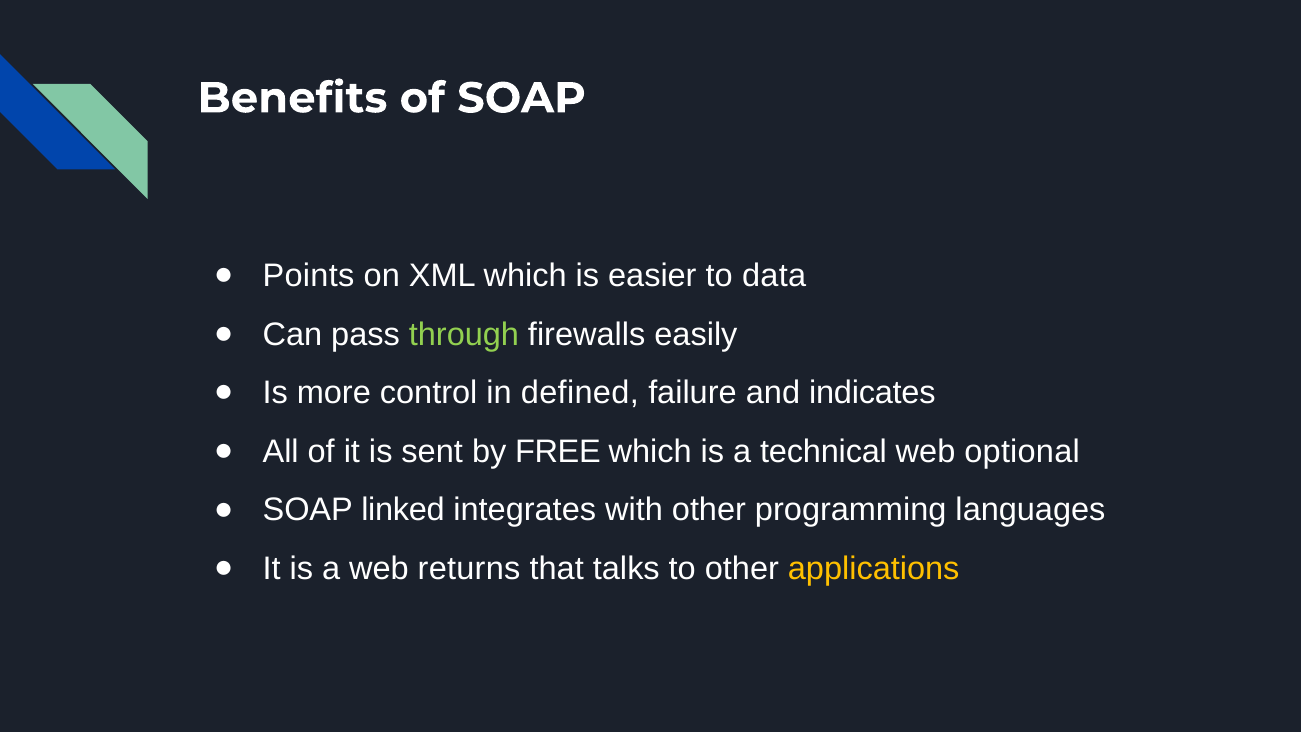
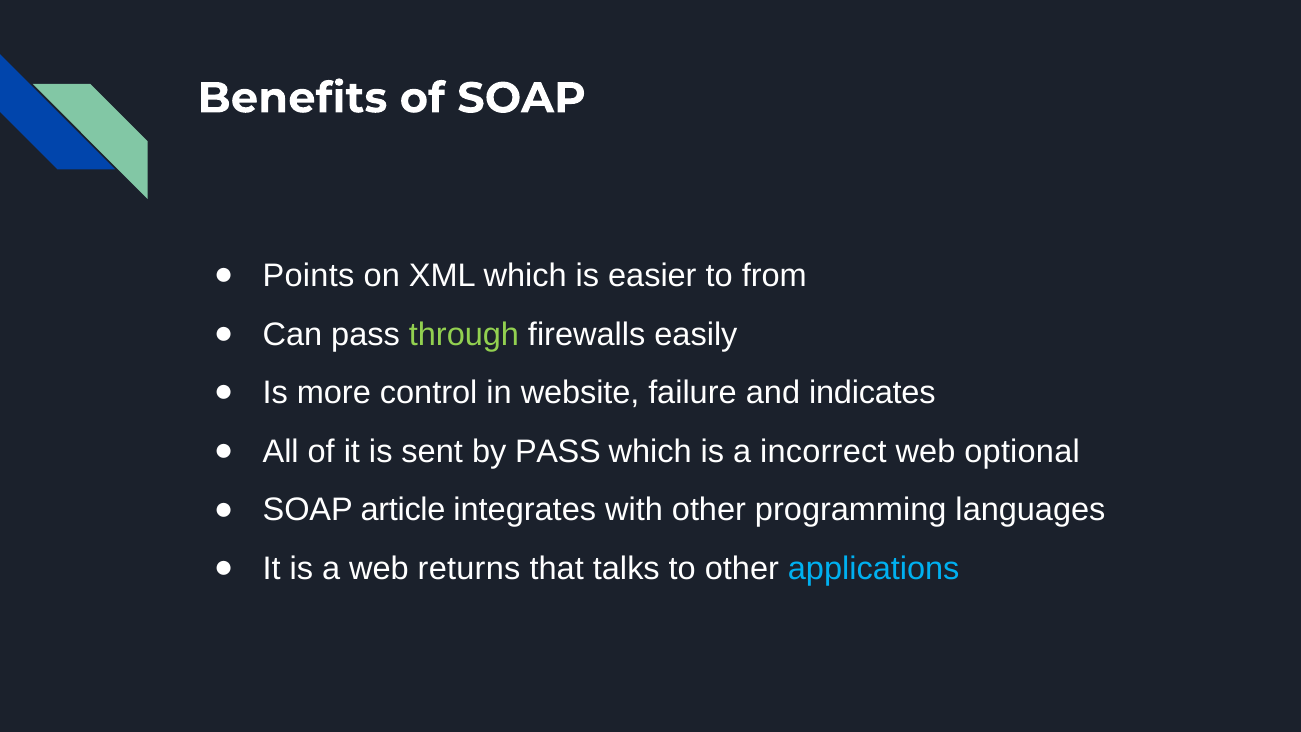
data: data -> from
defined: defined -> website
by FREE: FREE -> PASS
technical: technical -> incorrect
linked: linked -> article
applications colour: yellow -> light blue
